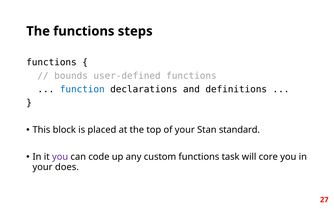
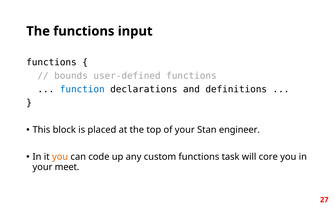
steps: steps -> input
standard: standard -> engineer
you at (60, 157) colour: purple -> orange
does: does -> meet
